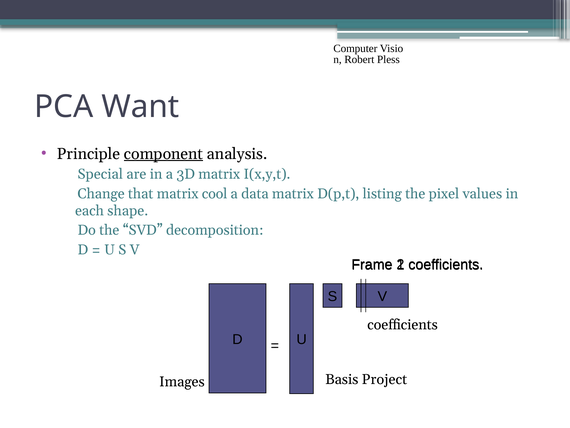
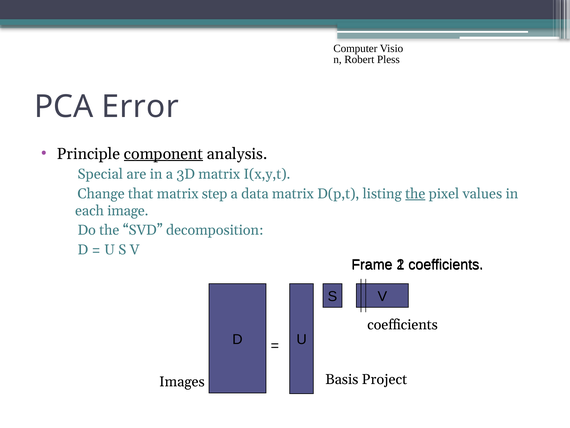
Want: Want -> Error
cool: cool -> step
the at (415, 193) underline: none -> present
shape: shape -> image
